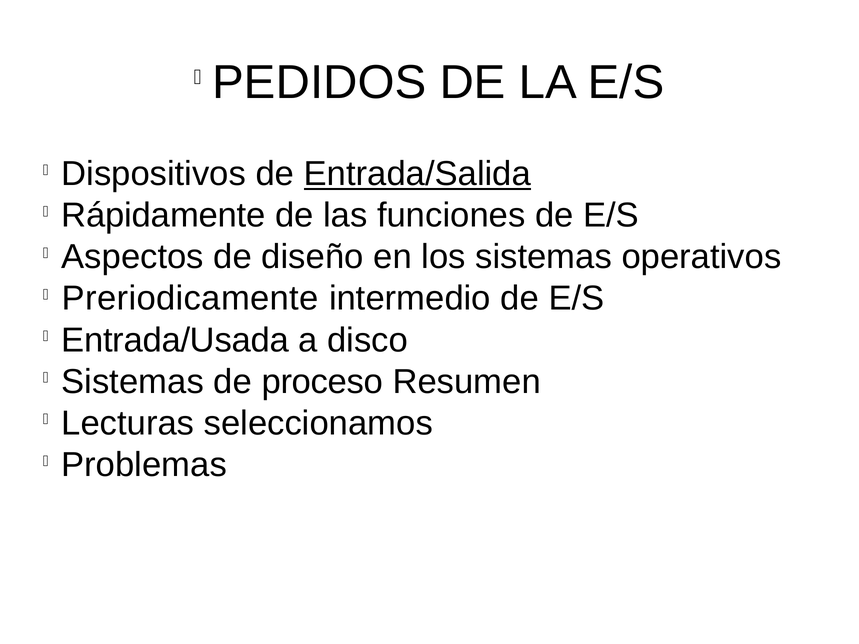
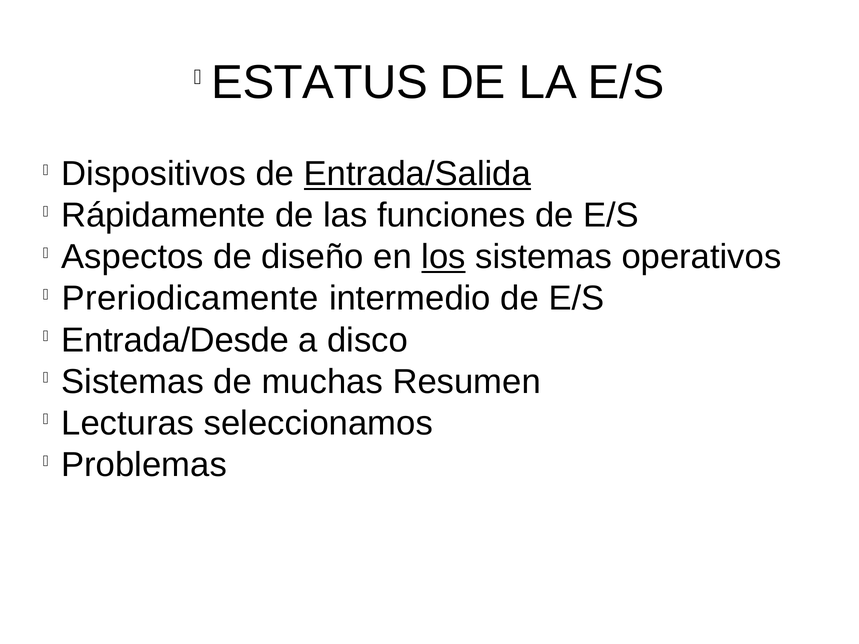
PEDIDOS: PEDIDOS -> ESTATUS
los underline: none -> present
Entrada/Usada: Entrada/Usada -> Entrada/Desde
proceso: proceso -> muchas
